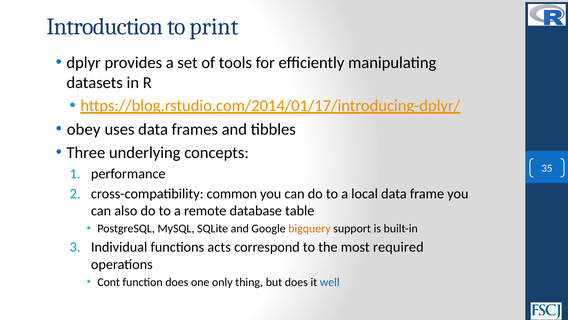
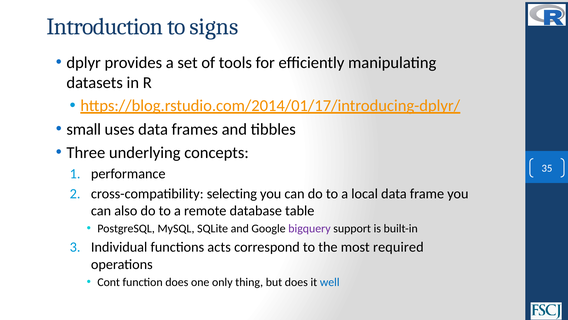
print: print -> signs
obey: obey -> small
common: common -> selecting
bigquery colour: orange -> purple
